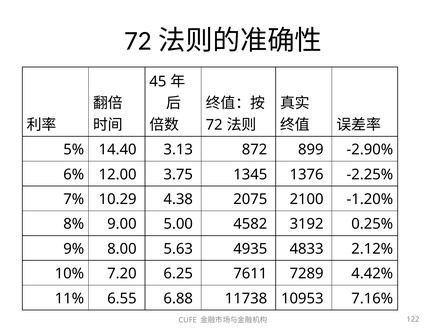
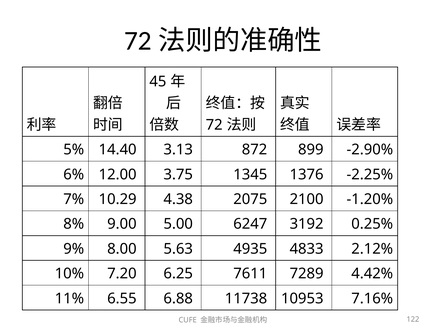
4582: 4582 -> 6247
